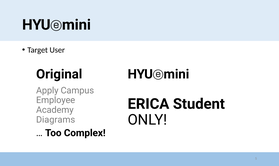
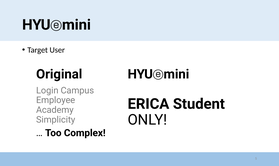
Apply: Apply -> Login
Diagrams: Diagrams -> Simplicity
